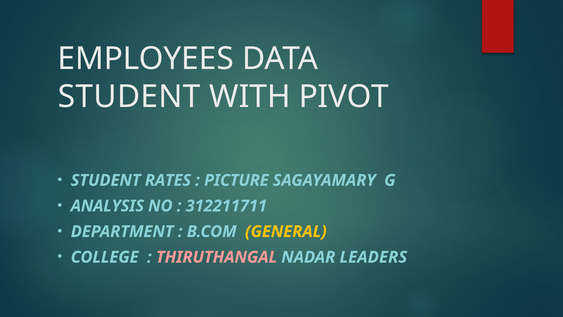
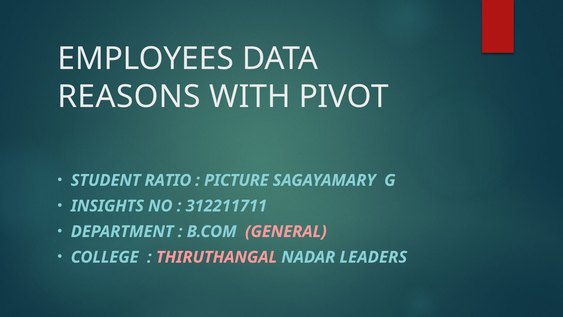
STUDENT at (129, 97): STUDENT -> REASONS
RATES: RATES -> RATIO
ANALYSIS: ANALYSIS -> INSIGHTS
GENERAL colour: yellow -> pink
